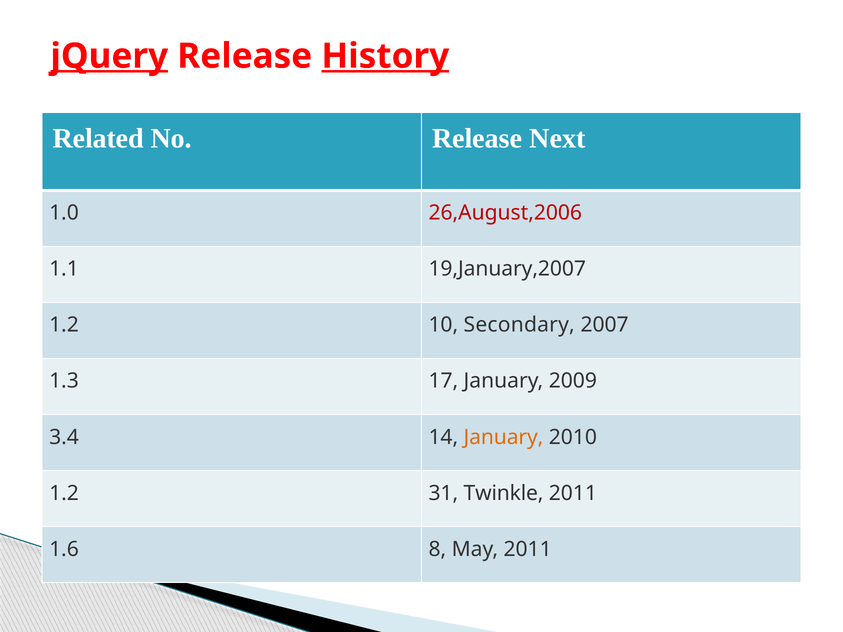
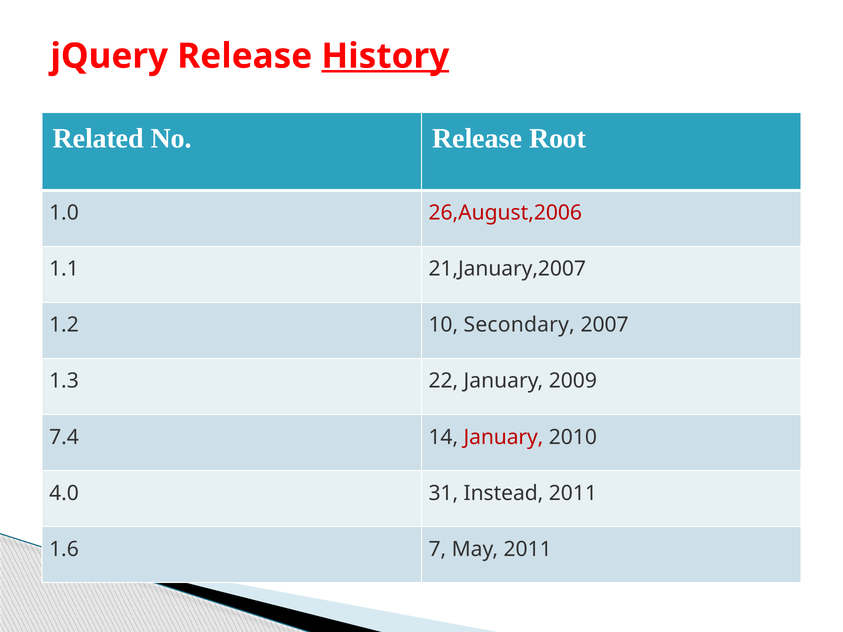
jQuery underline: present -> none
Next: Next -> Root
19,January,2007: 19,January,2007 -> 21,January,2007
17: 17 -> 22
3.4: 3.4 -> 7.4
January at (503, 437) colour: orange -> red
1.2 at (64, 493): 1.2 -> 4.0
Twinkle: Twinkle -> Instead
8: 8 -> 7
